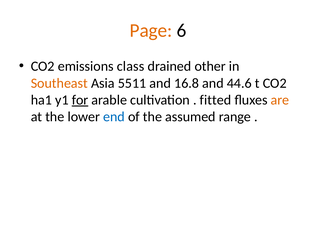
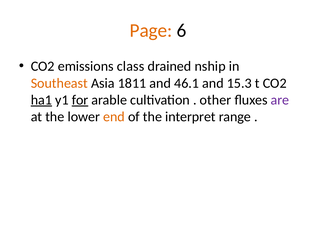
other: other -> nship
5511: 5511 -> 1811
16.8: 16.8 -> 46.1
44.6: 44.6 -> 15.3
ha1 underline: none -> present
fitted: fitted -> other
are colour: orange -> purple
end colour: blue -> orange
assumed: assumed -> interpret
